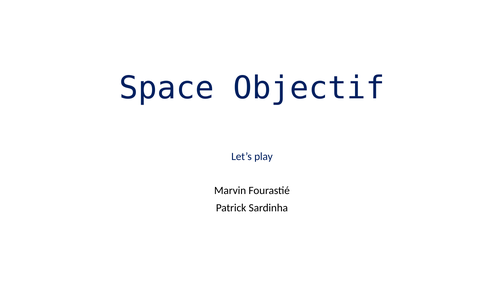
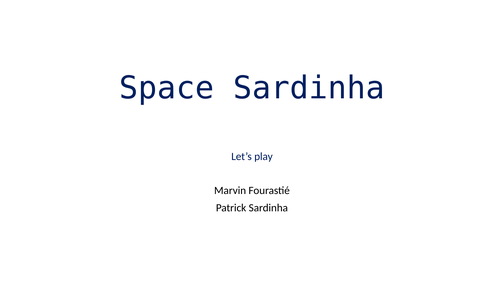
Space Objectif: Objectif -> Sardinha
